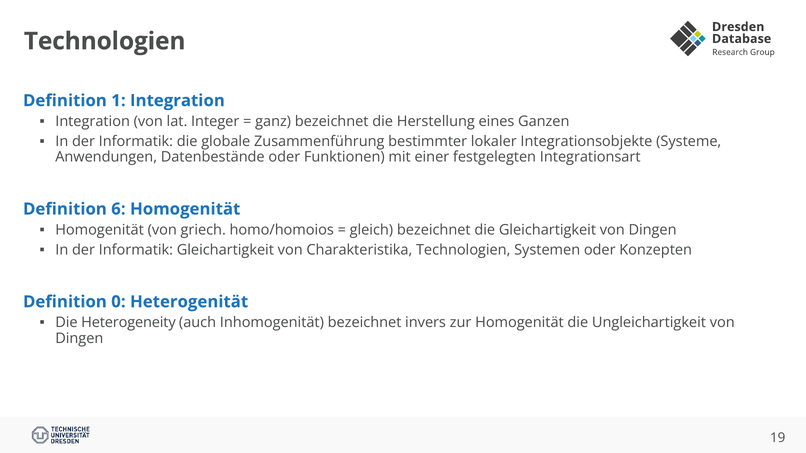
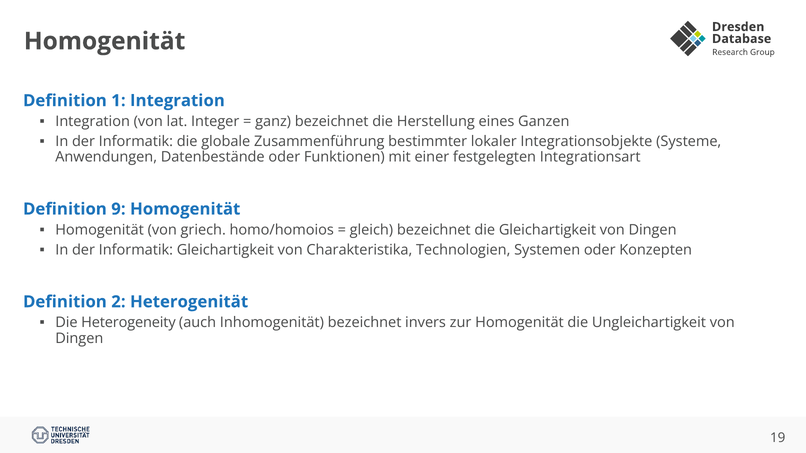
Technologien at (105, 41): Technologien -> Homogenität
6: 6 -> 9
0: 0 -> 2
